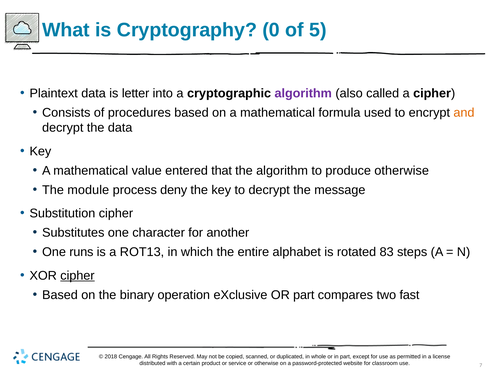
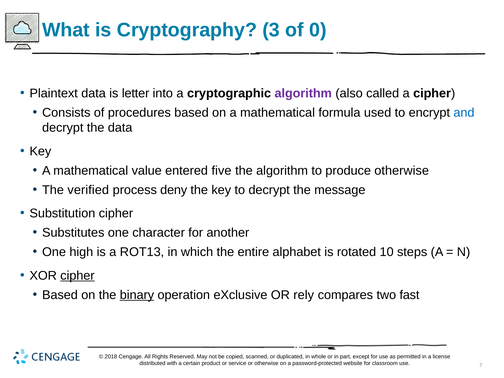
0: 0 -> 3
5: 5 -> 0
and colour: orange -> blue
that: that -> five
module: module -> verified
runs: runs -> high
83: 83 -> 10
binary underline: none -> present
OR part: part -> rely
